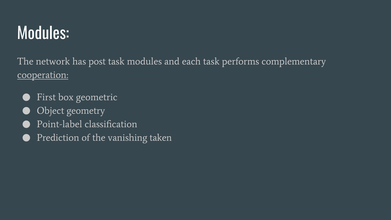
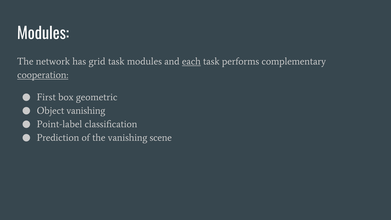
post: post -> grid
each underline: none -> present
Object geometry: geometry -> vanishing
taken: taken -> scene
